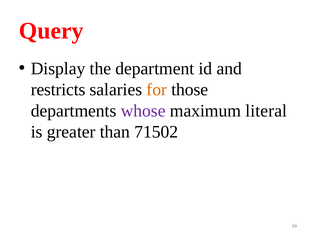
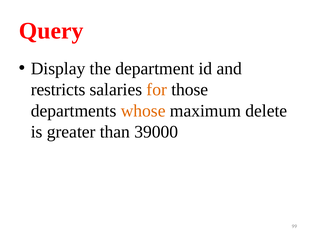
whose colour: purple -> orange
literal: literal -> delete
71502: 71502 -> 39000
